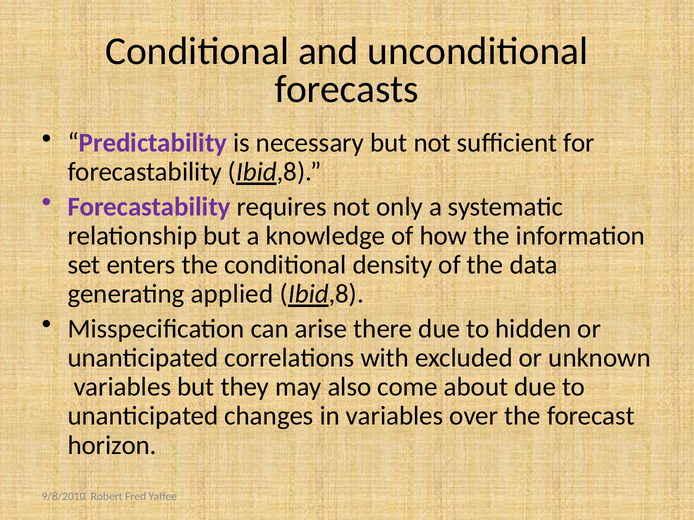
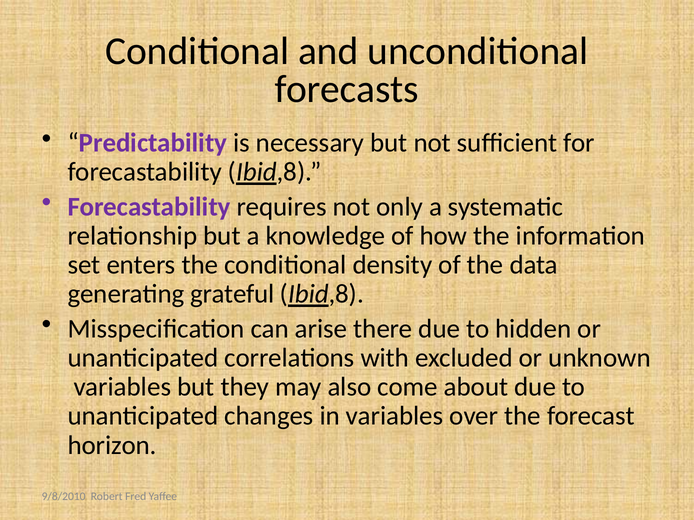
applied: applied -> grateful
